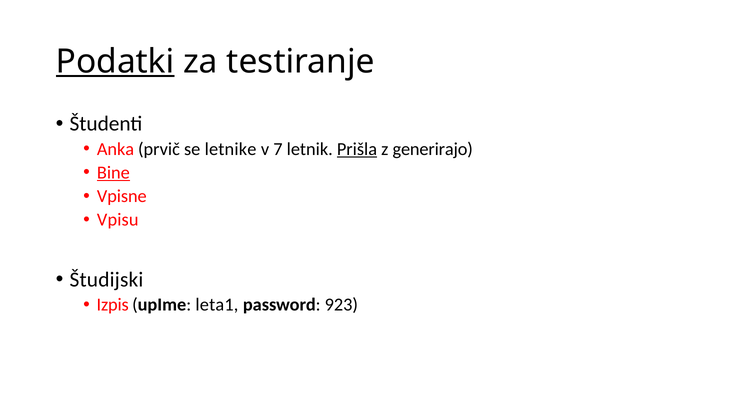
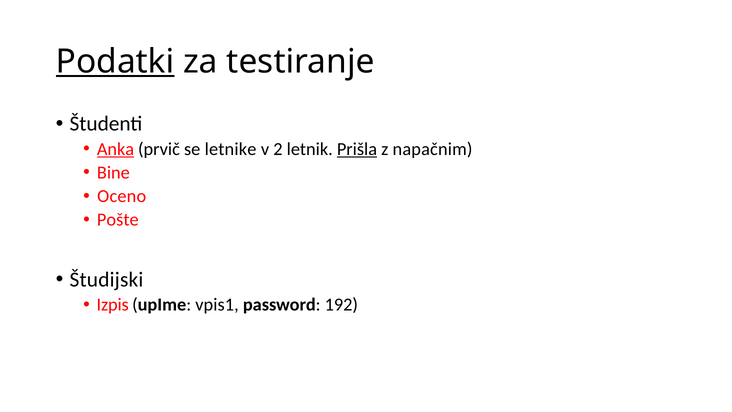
Anka underline: none -> present
7: 7 -> 2
generirajo: generirajo -> napačnim
Bine underline: present -> none
Vpisne: Vpisne -> Oceno
Vpisu: Vpisu -> Pošte
leta1: leta1 -> vpis1
923: 923 -> 192
